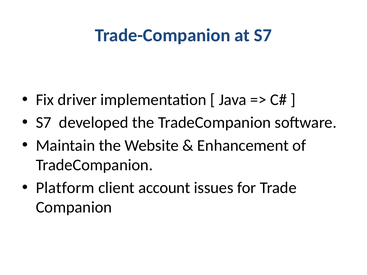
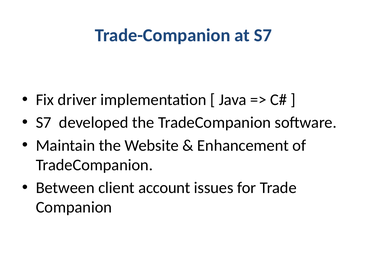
Platform: Platform -> Between
